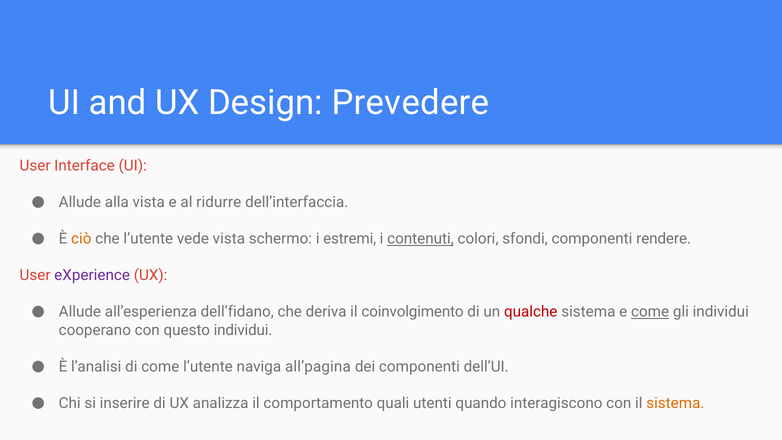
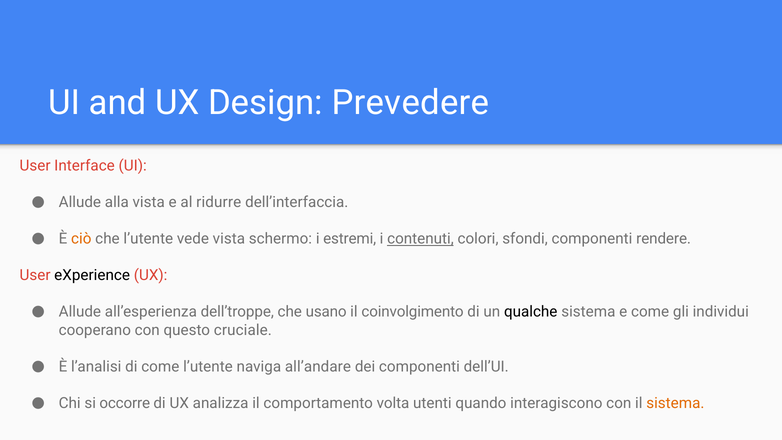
eXperience colour: purple -> black
dell’fidano: dell’fidano -> dell’troppe
deriva: deriva -> usano
qualche colour: red -> black
come at (650, 312) underline: present -> none
questo individui: individui -> cruciale
all’pagina: all’pagina -> all’andare
inserire: inserire -> occorre
quali: quali -> volta
